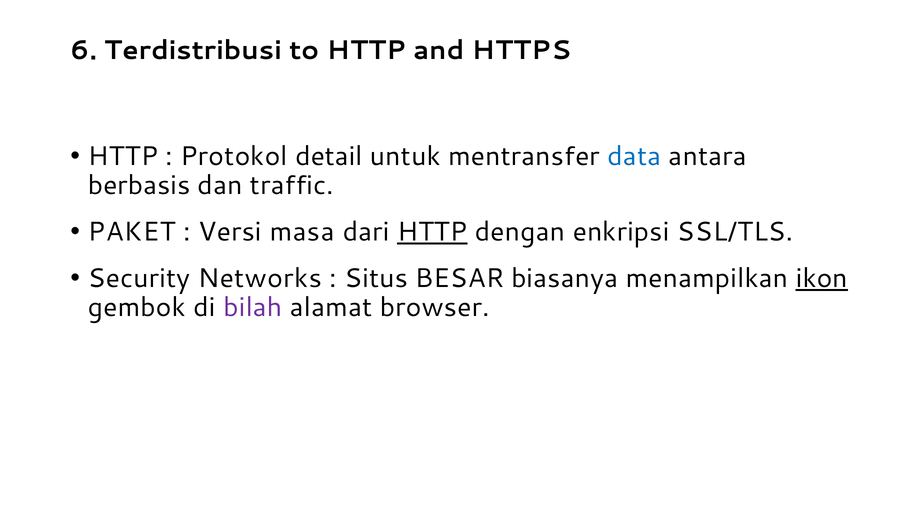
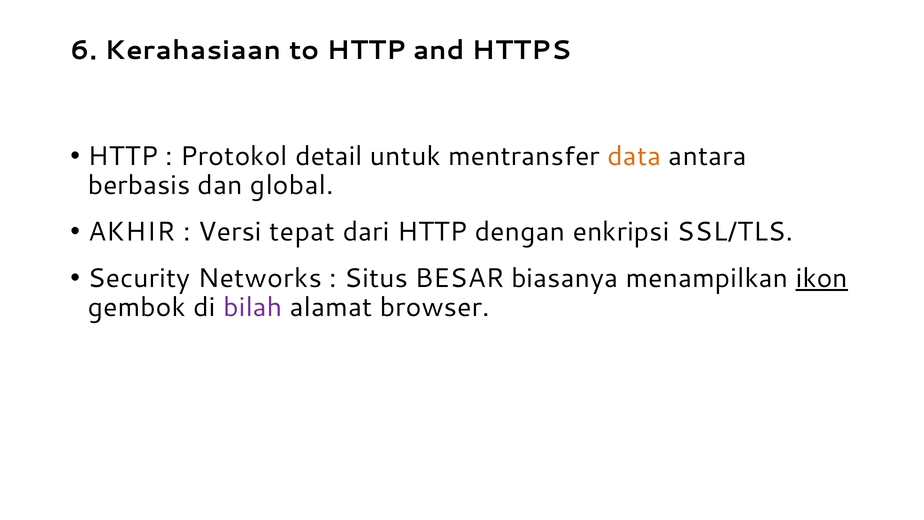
Terdistribusi: Terdistribusi -> Kerahasiaan
data colour: blue -> orange
traffic: traffic -> global
PAKET: PAKET -> AKHIR
masa: masa -> tepat
HTTP at (432, 232) underline: present -> none
